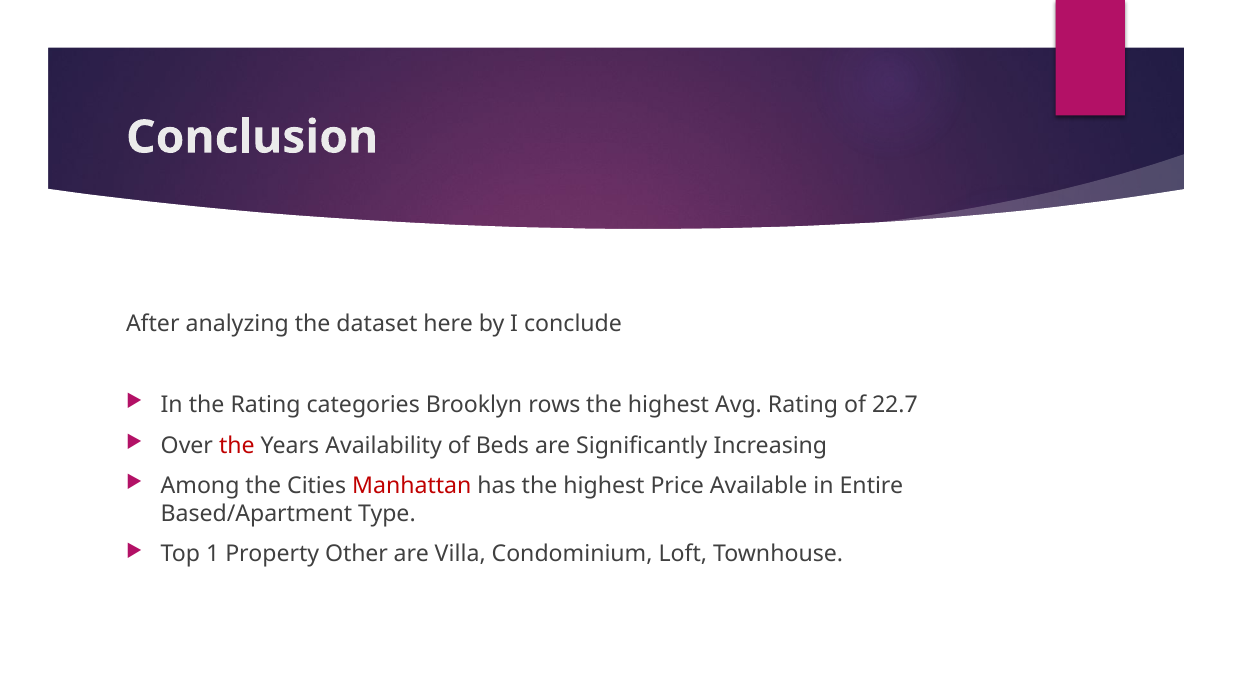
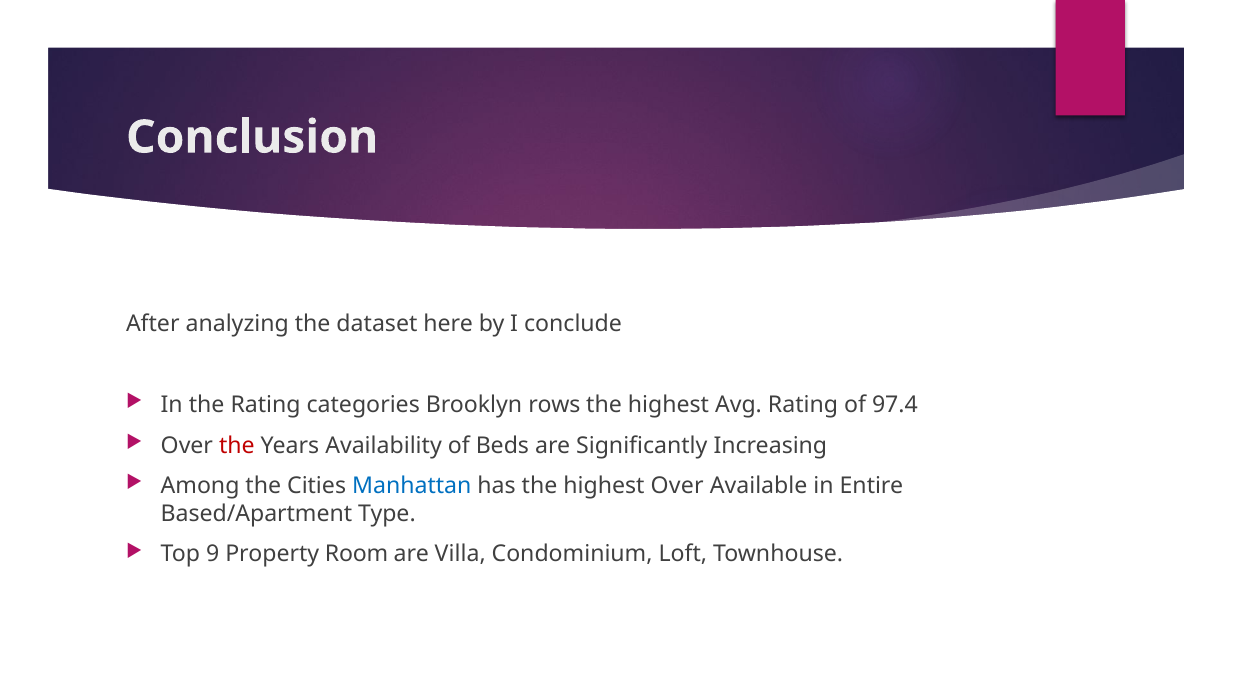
22.7: 22.7 -> 97.4
Manhattan colour: red -> blue
highest Price: Price -> Over
1: 1 -> 9
Other: Other -> Room
